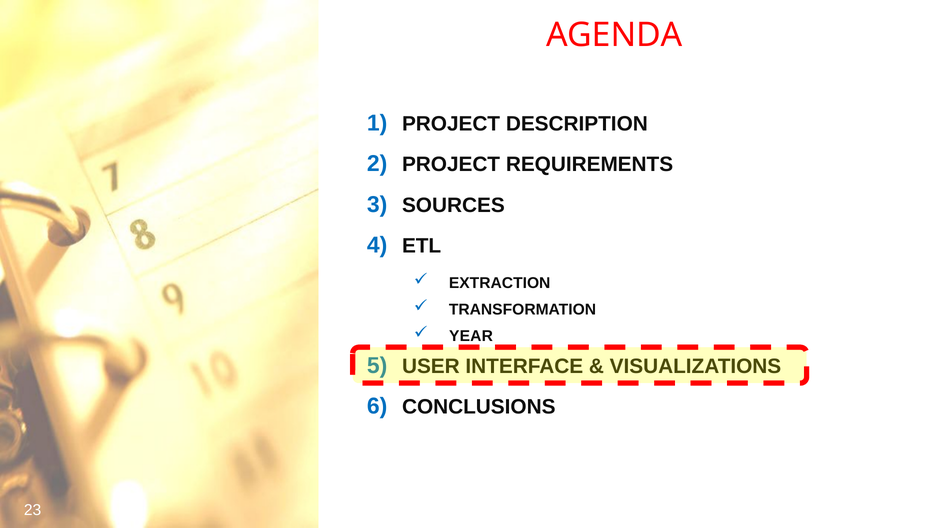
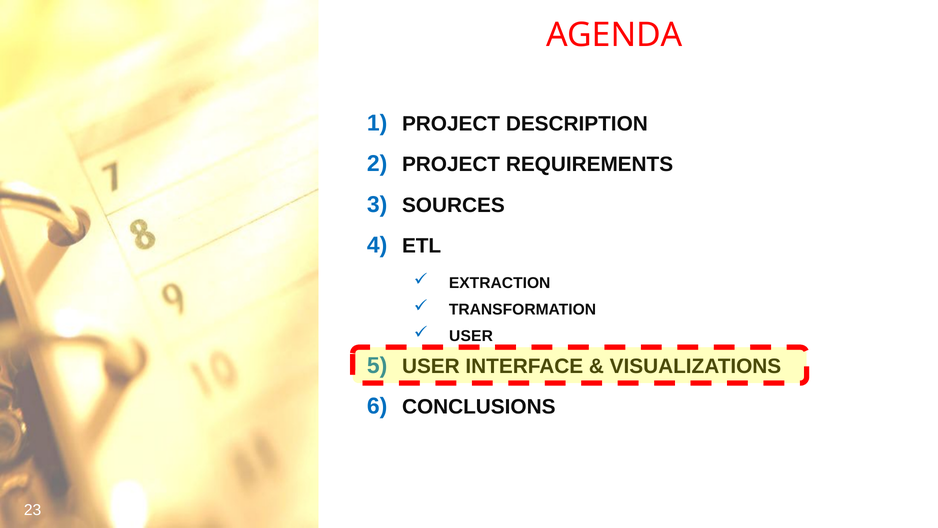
YEAR at (471, 336): YEAR -> USER
